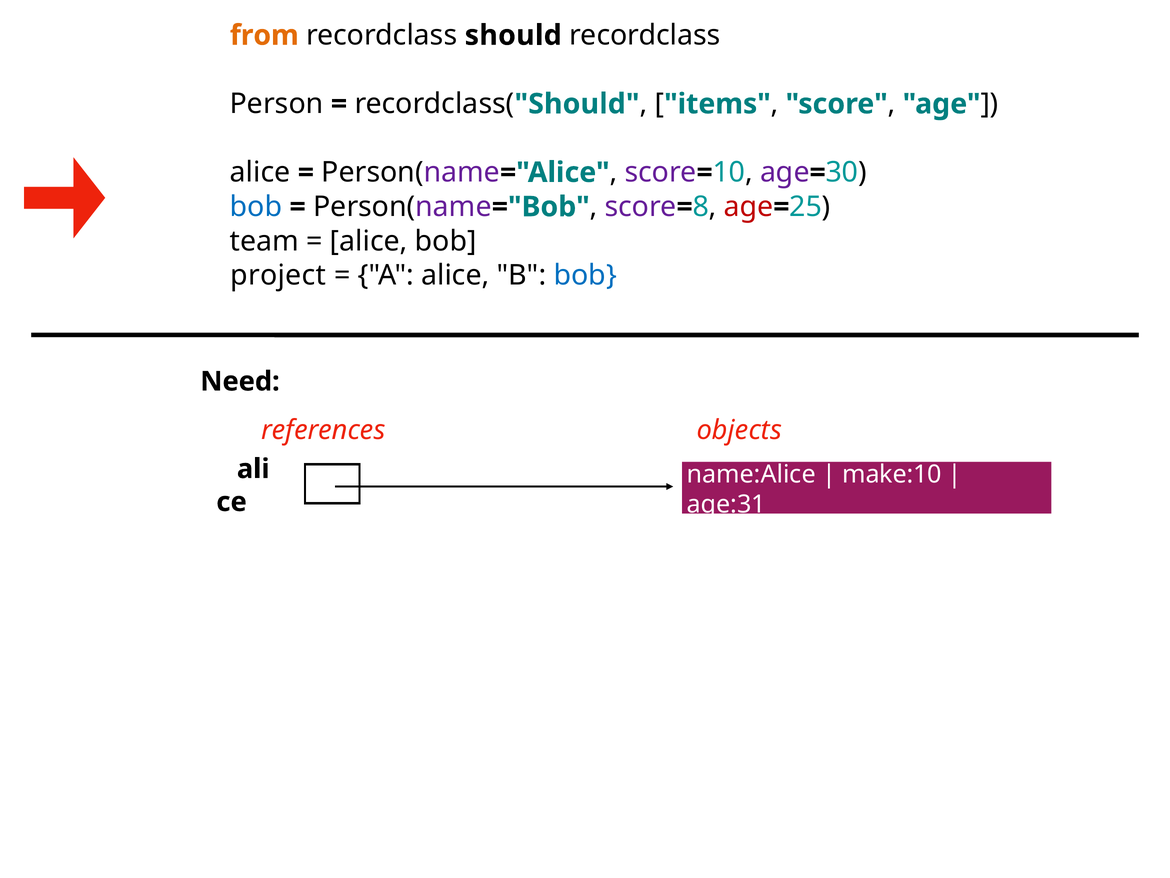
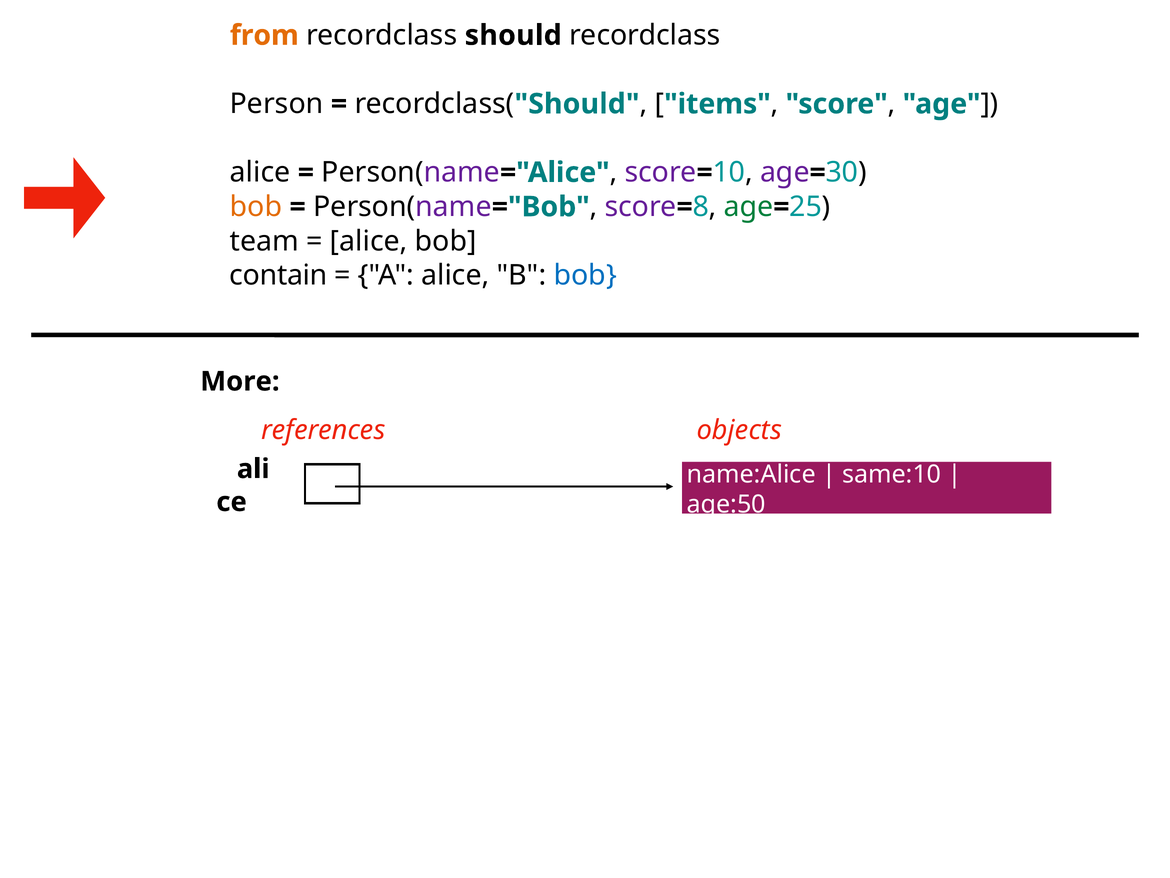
bob at (256, 207) colour: blue -> orange
age at (749, 207) colour: red -> green
project: project -> contain
Need: Need -> More
make:10: make:10 -> same:10
age:31: age:31 -> age:50
